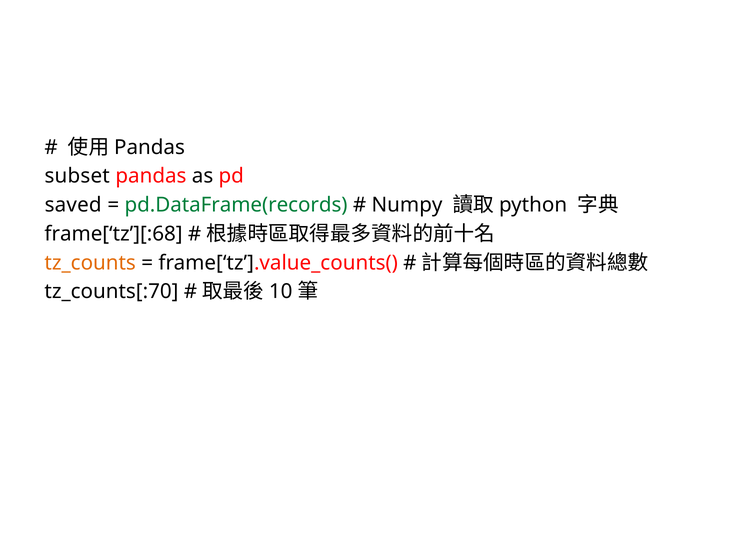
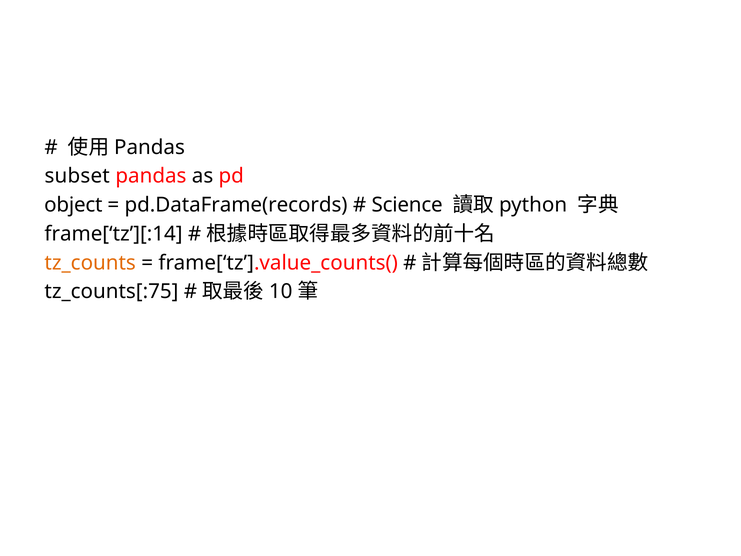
saved: saved -> object
pd.DataFrame(records colour: green -> black
Numpy: Numpy -> Science
frame[‘tz’][:68: frame[‘tz’][:68 -> frame[‘tz’][:14
tz_counts[:70: tz_counts[:70 -> tz_counts[:75
